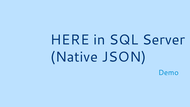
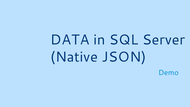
HERE: HERE -> DATA
